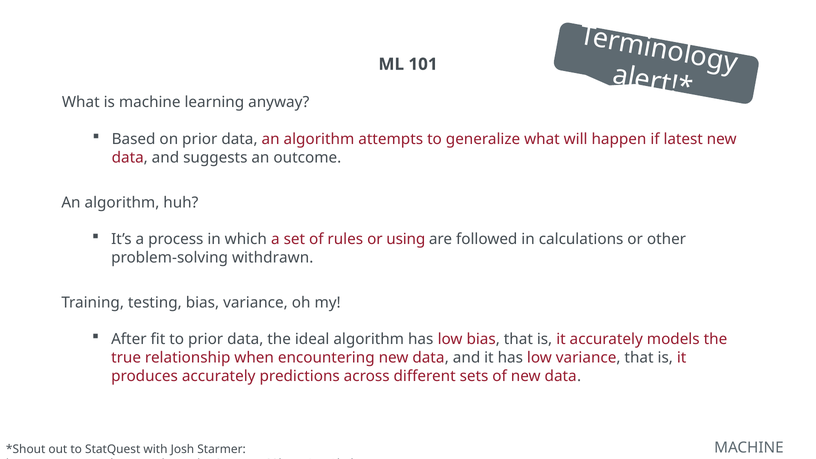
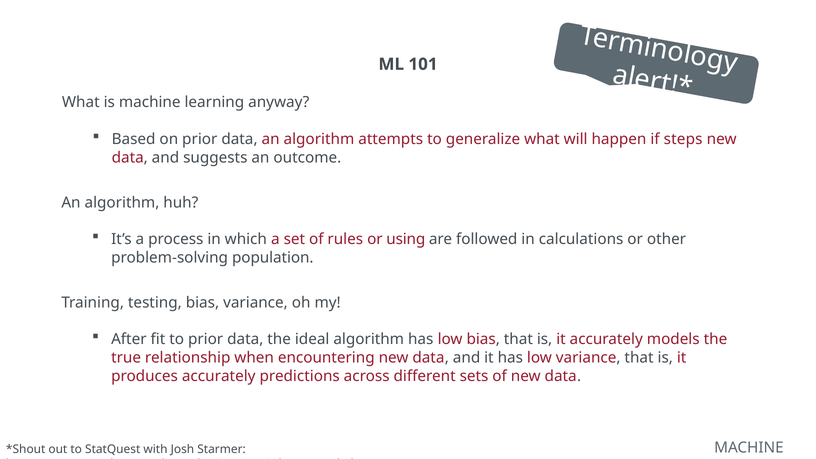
latest: latest -> steps
withdrawn: withdrawn -> population
